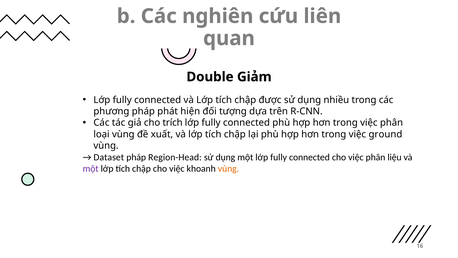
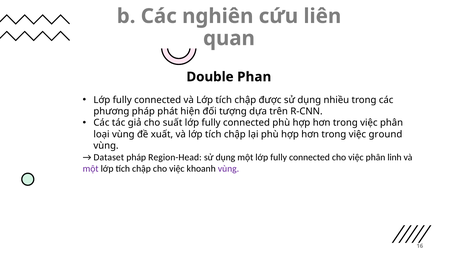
Giảm: Giảm -> Phan
trích: trích -> suất
liệu: liệu -> linh
vùng at (228, 168) colour: orange -> purple
